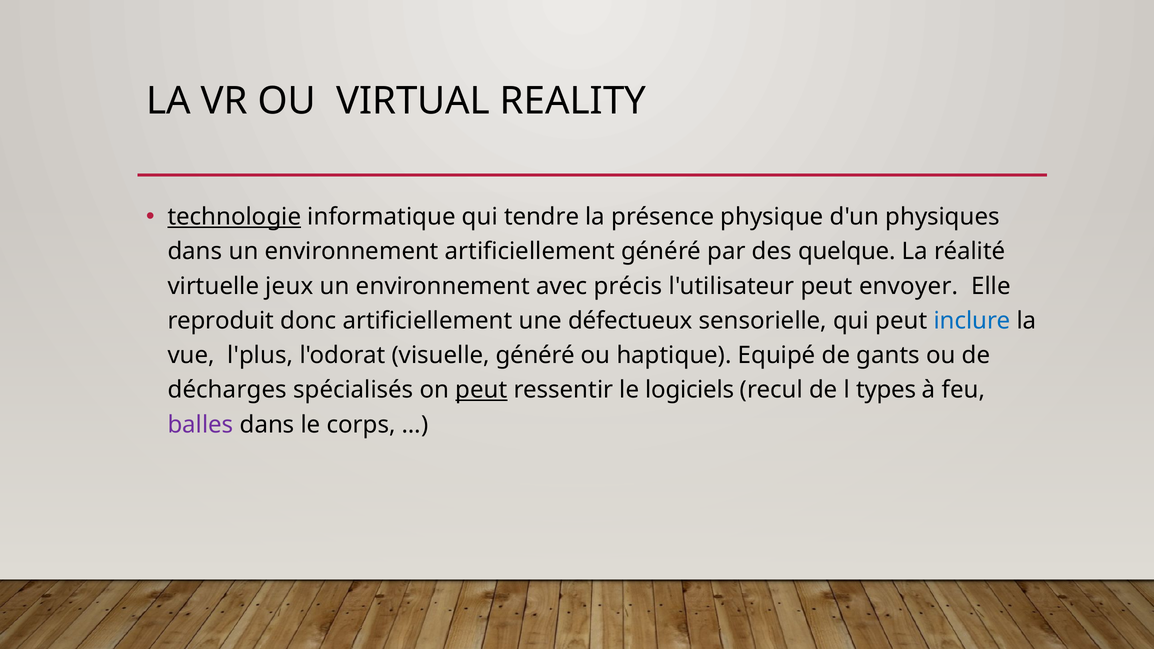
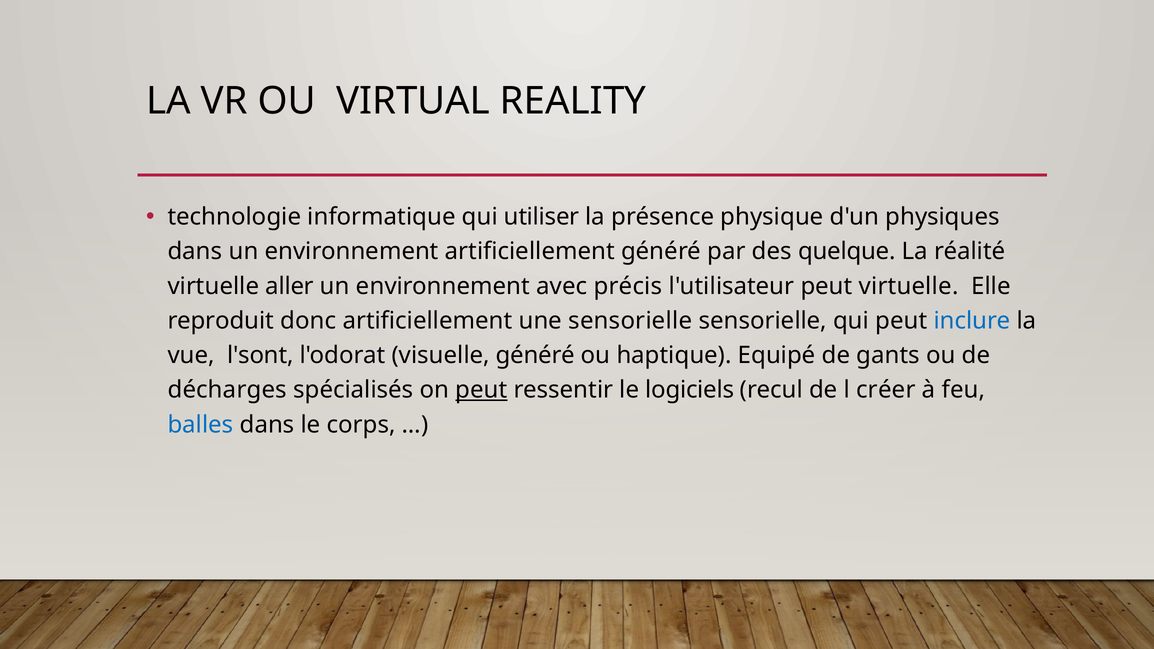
technologie underline: present -> none
tendre: tendre -> utiliser
jeux: jeux -> aller
peut envoyer: envoyer -> virtuelle
une défectueux: défectueux -> sensorielle
l'plus: l'plus -> l'sont
types: types -> créer
balles colour: purple -> blue
